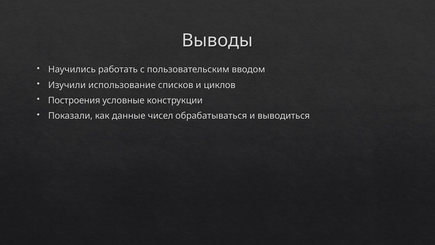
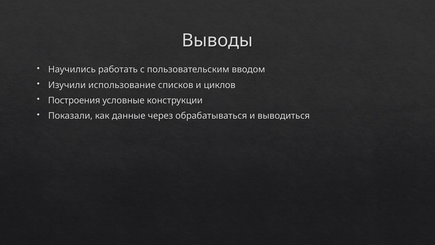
чисел: чисел -> через
